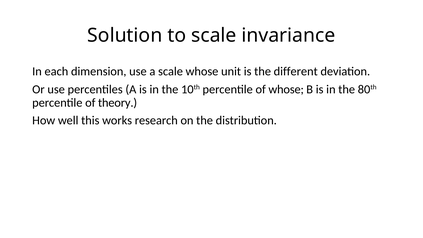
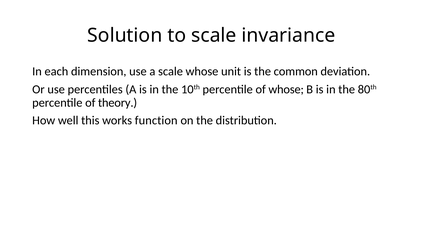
different: different -> common
research: research -> function
